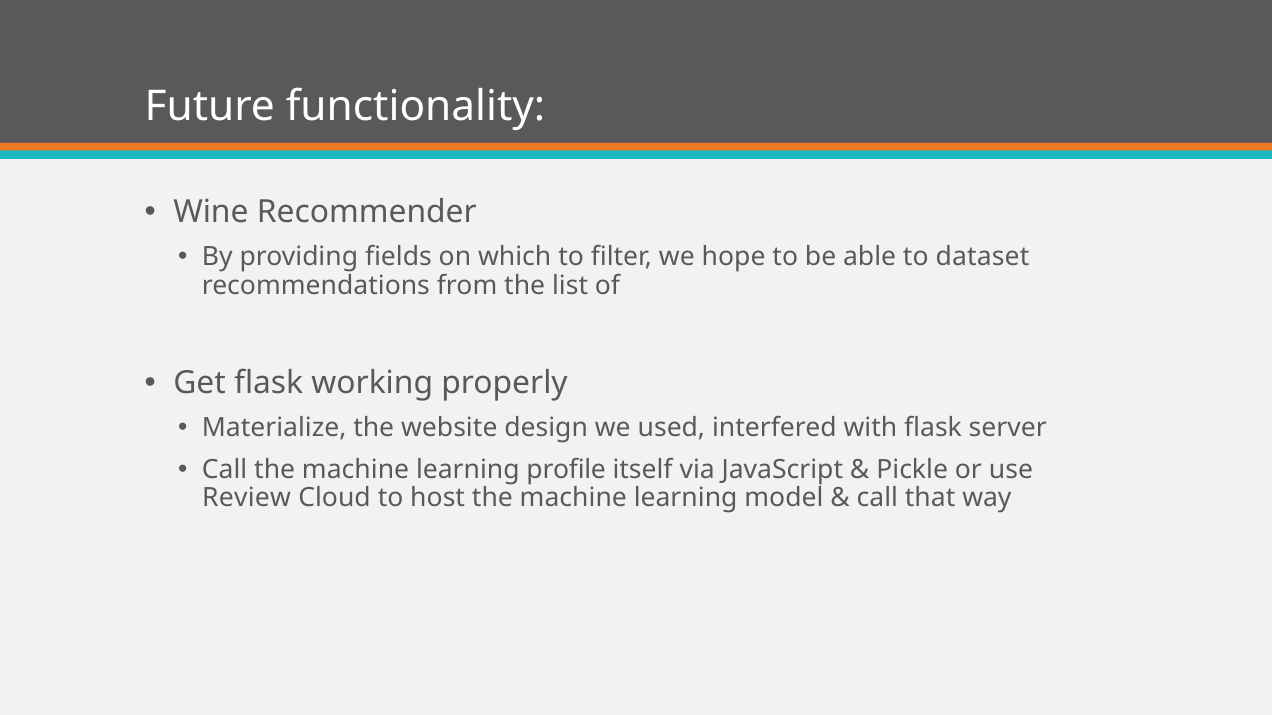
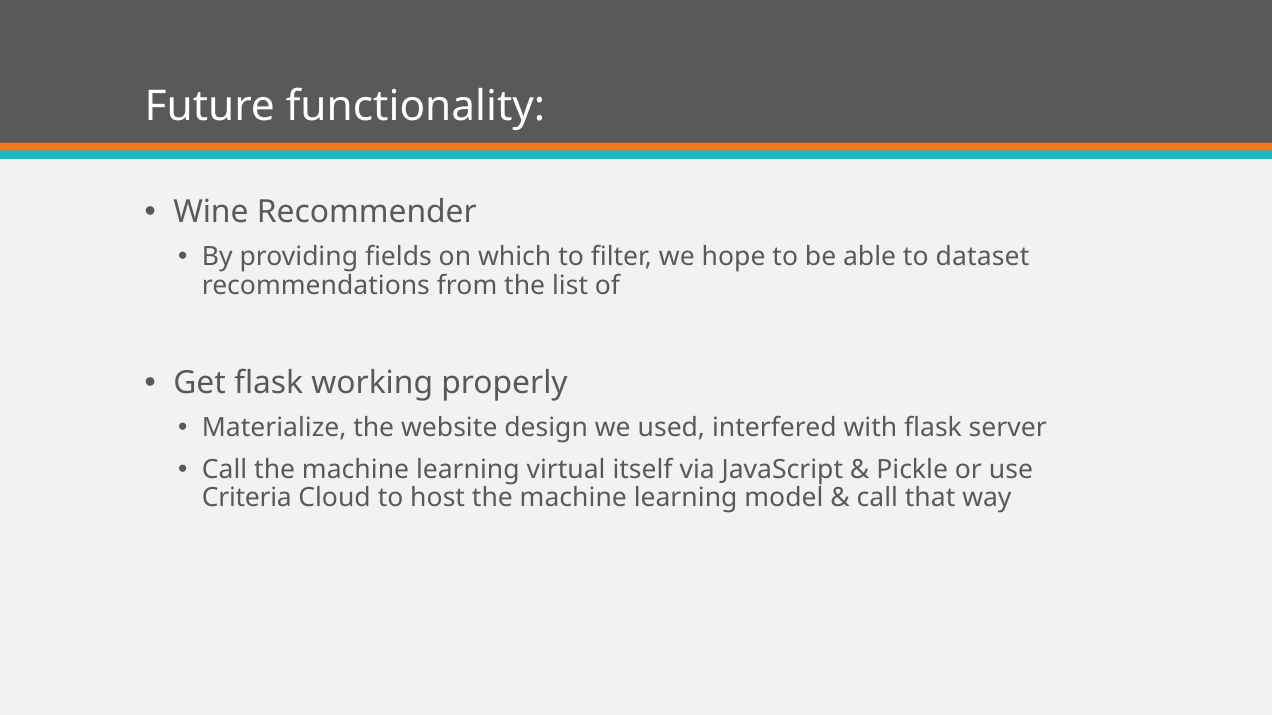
profile: profile -> virtual
Review: Review -> Criteria
